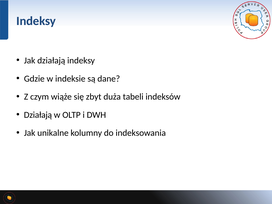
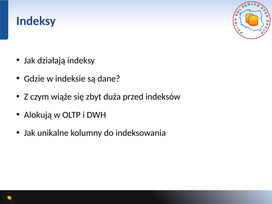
tabeli: tabeli -> przed
Działają at (38, 115): Działają -> Alokują
